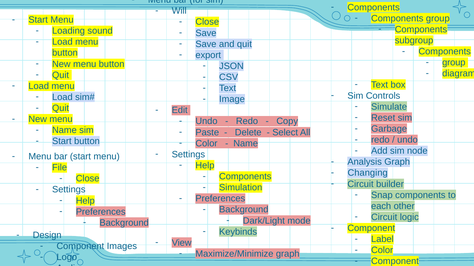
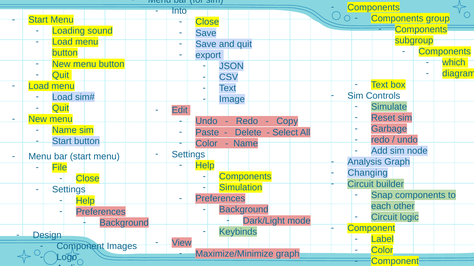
Will: Will -> Into
group at (454, 63): group -> which
